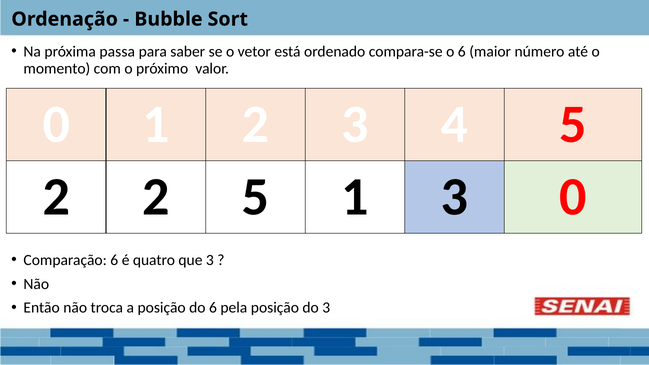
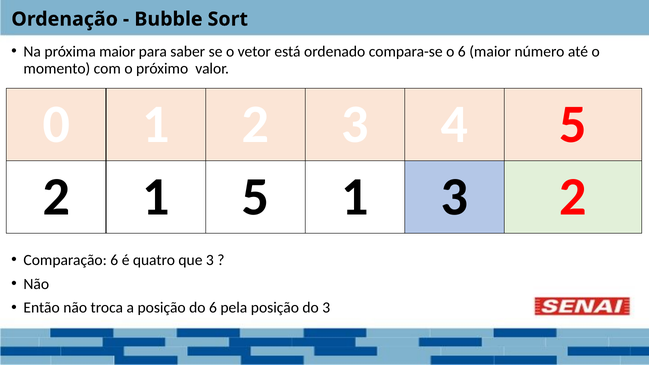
próxima passa: passa -> maior
2 2: 2 -> 1
1 3 0: 0 -> 2
